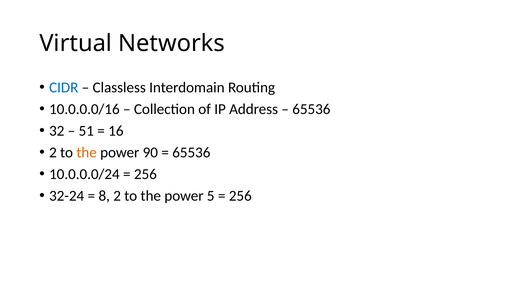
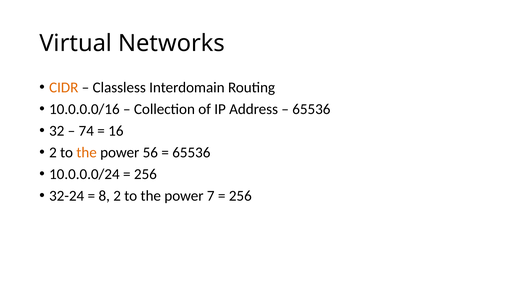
CIDR colour: blue -> orange
51: 51 -> 74
90: 90 -> 56
5: 5 -> 7
